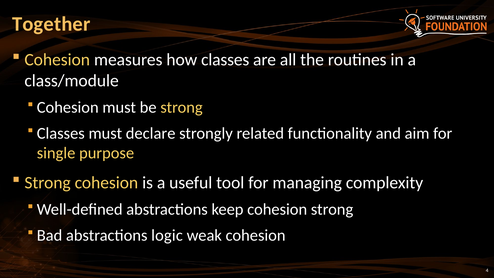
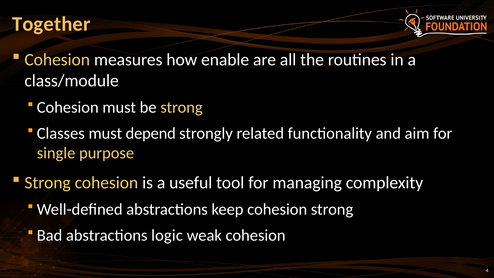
how classes: classes -> enable
declare: declare -> depend
